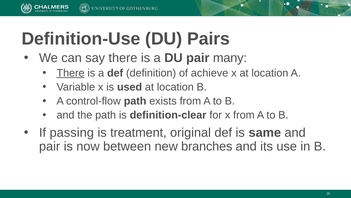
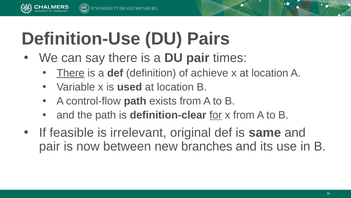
many: many -> times
for underline: none -> present
passing: passing -> feasible
treatment: treatment -> irrelevant
